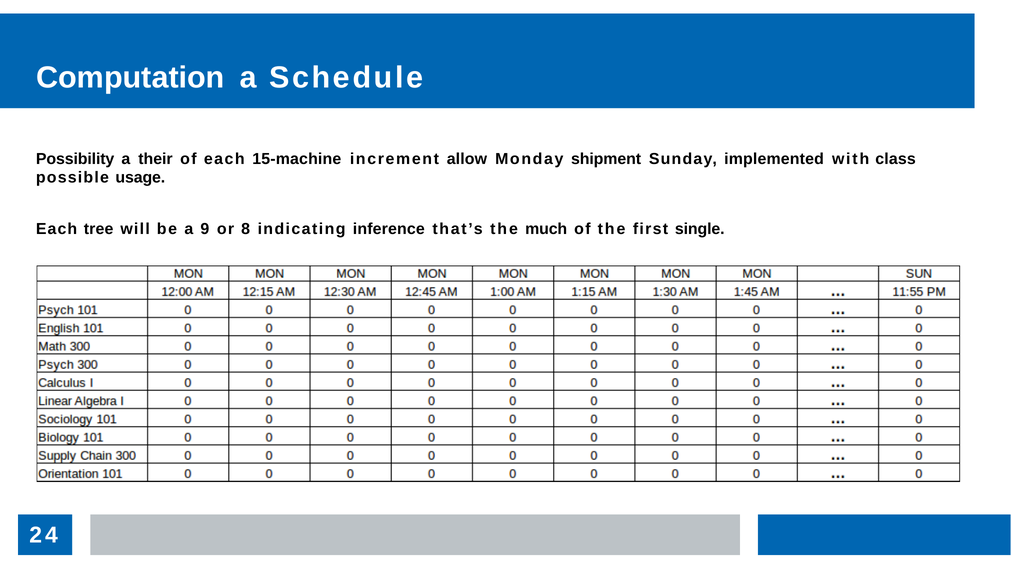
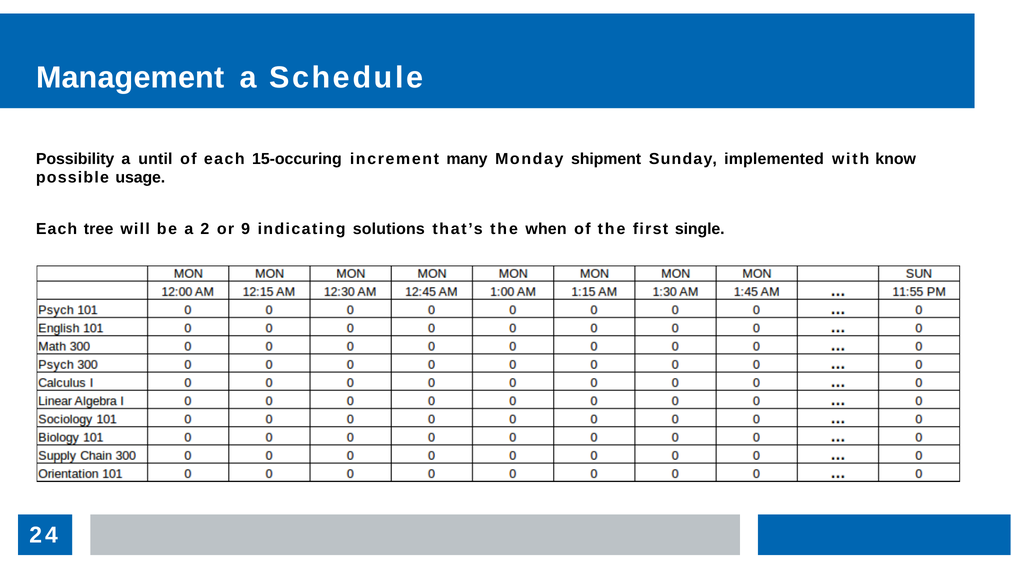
Computation: Computation -> Management
their: their -> until
15-machine: 15-machine -> 15-occuring
allow: allow -> many
class: class -> know
9: 9 -> 2
8: 8 -> 9
inference: inference -> solutions
much: much -> when
